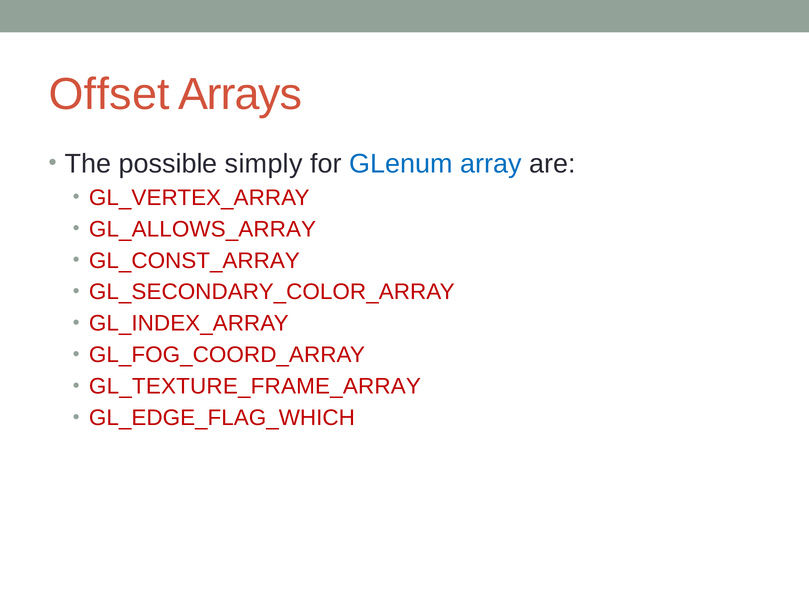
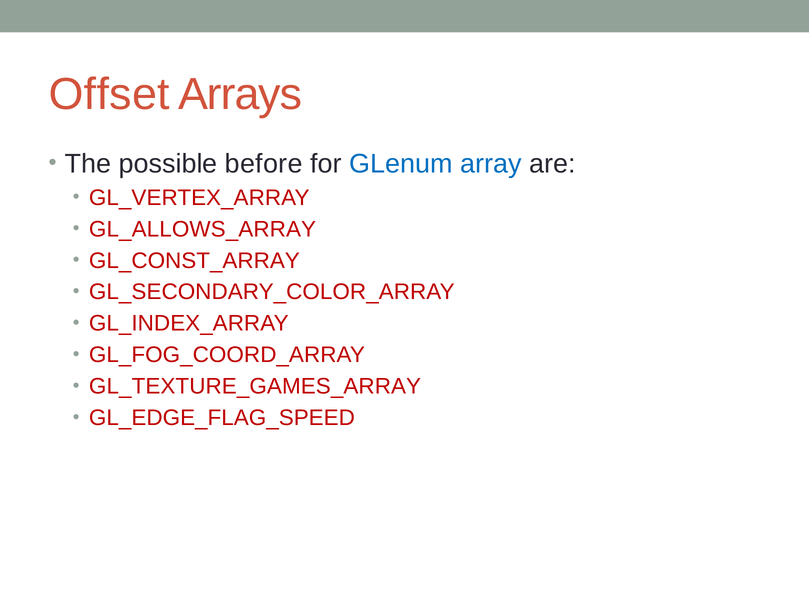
simply: simply -> before
GL_TEXTURE_FRAME_ARRAY: GL_TEXTURE_FRAME_ARRAY -> GL_TEXTURE_GAMES_ARRAY
GL_EDGE_FLAG_WHICH: GL_EDGE_FLAG_WHICH -> GL_EDGE_FLAG_SPEED
